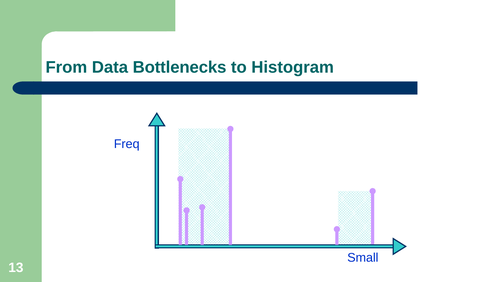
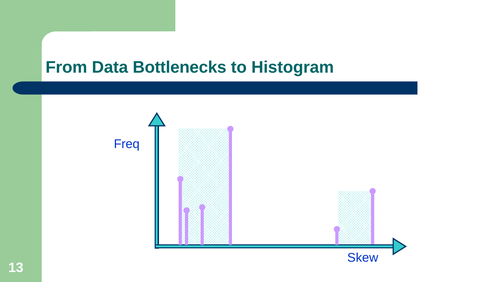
Small: Small -> Skew
